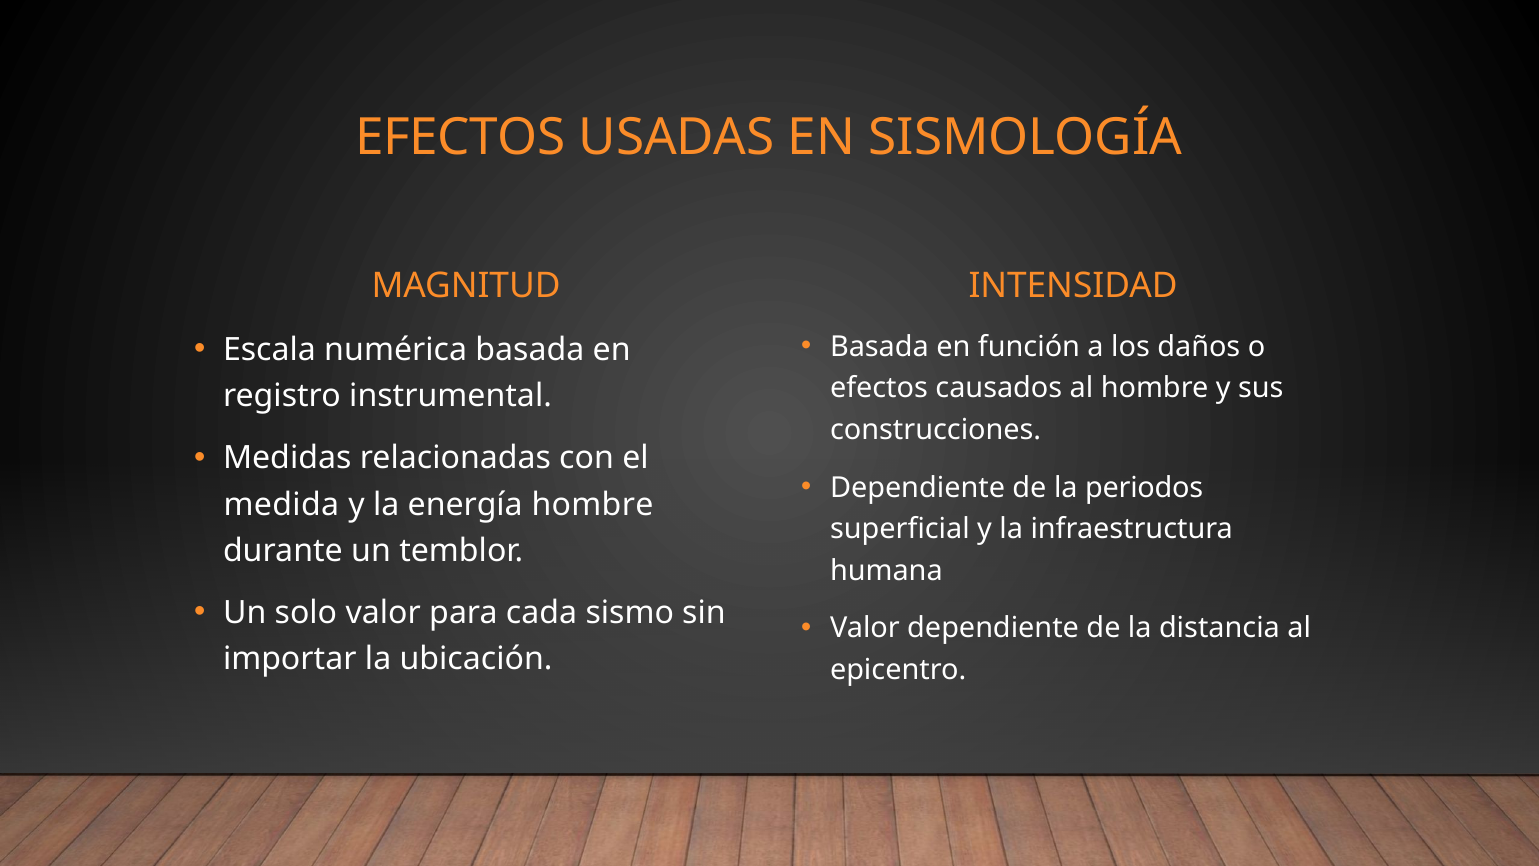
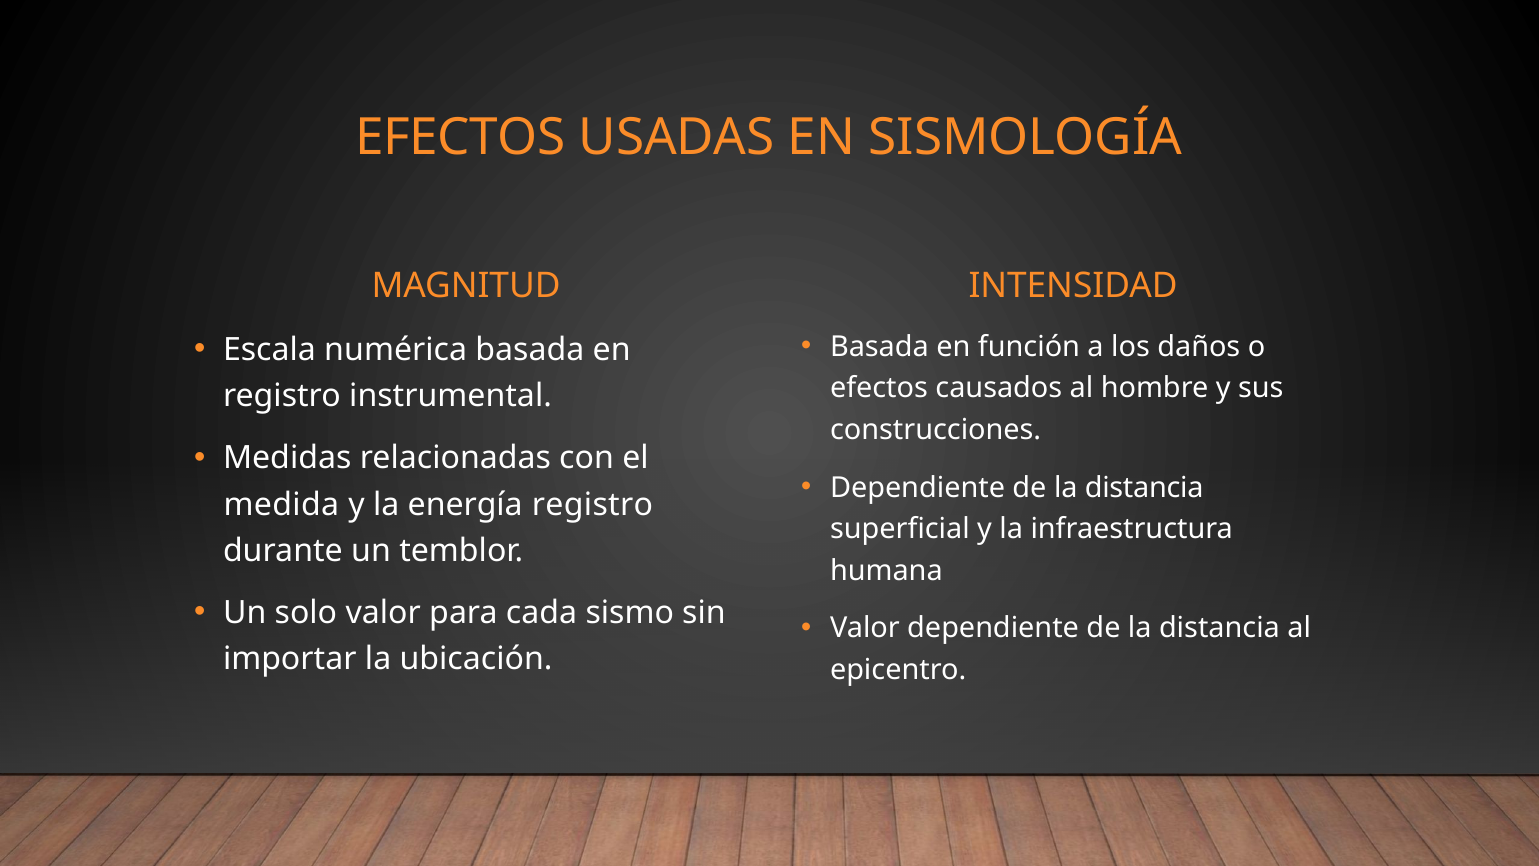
periodos at (1144, 487): periodos -> distancia
energía hombre: hombre -> registro
